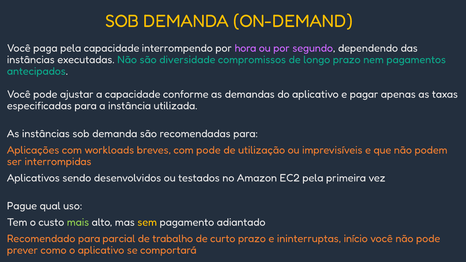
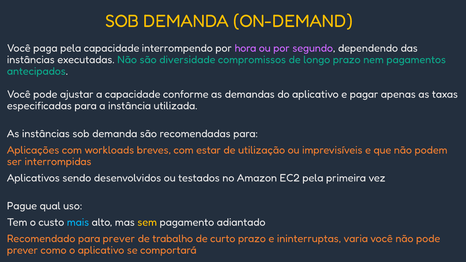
com pode: pode -> estar
mais colour: light green -> light blue
para parcial: parcial -> prever
início: início -> varia
